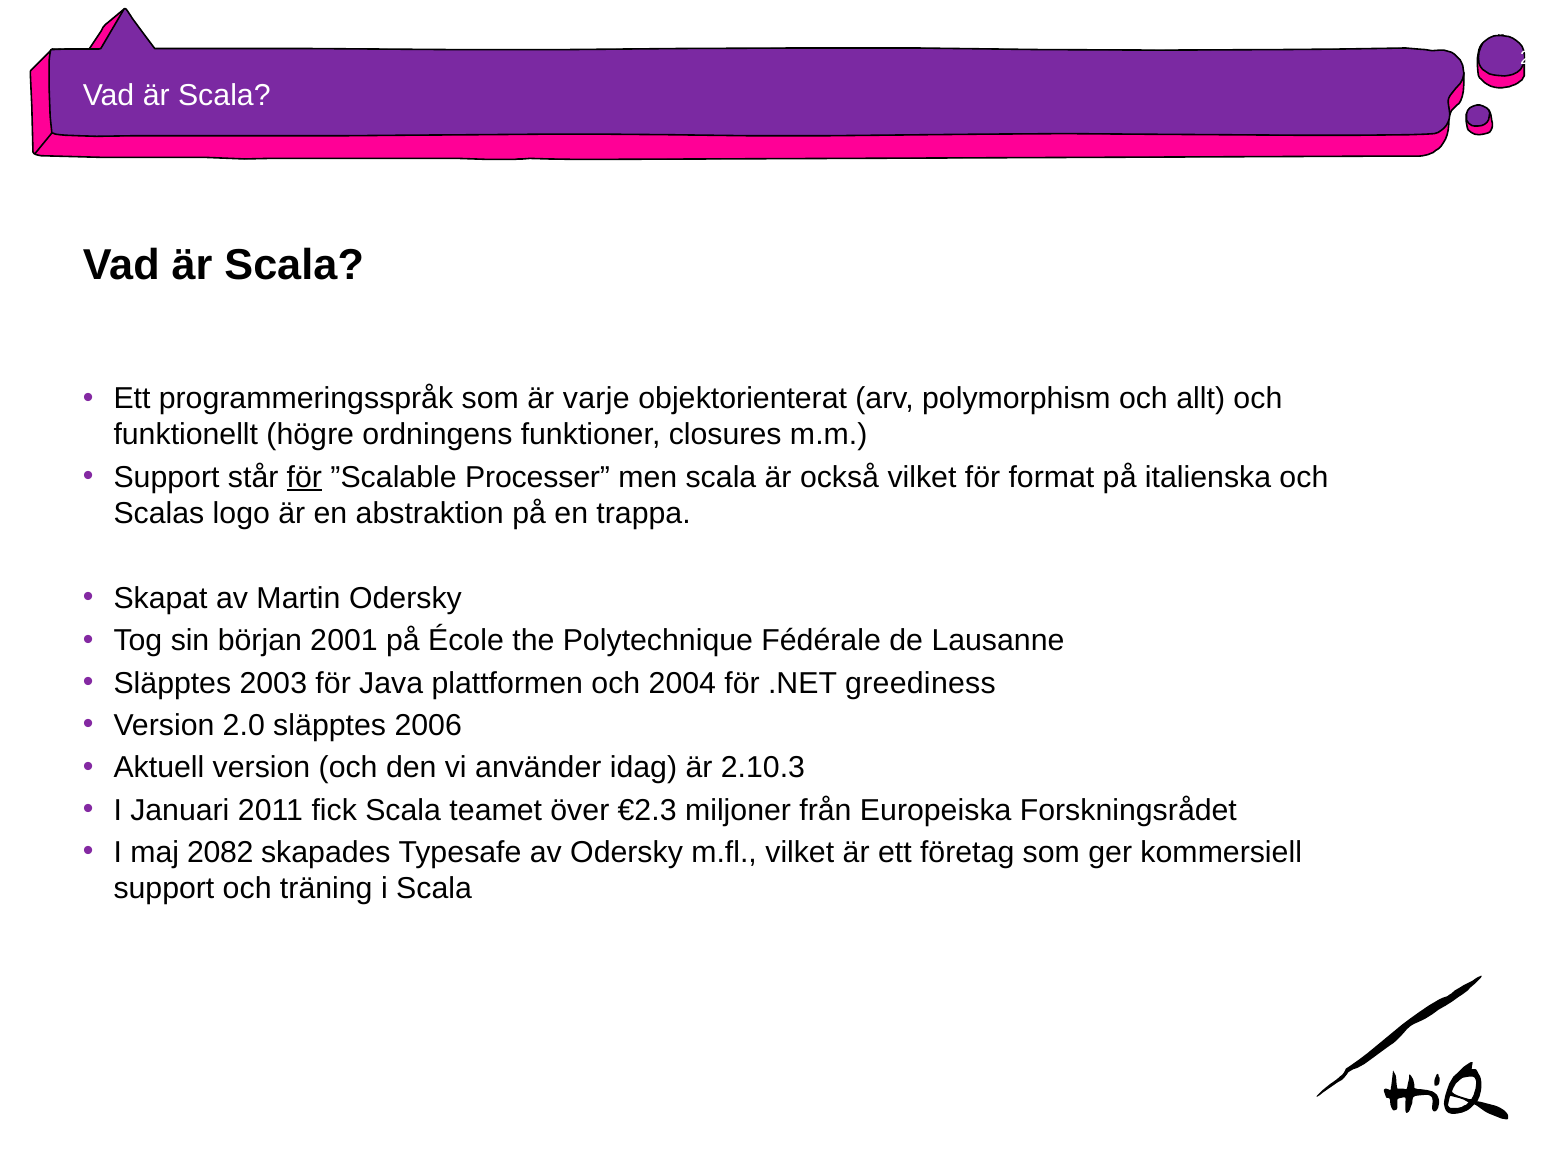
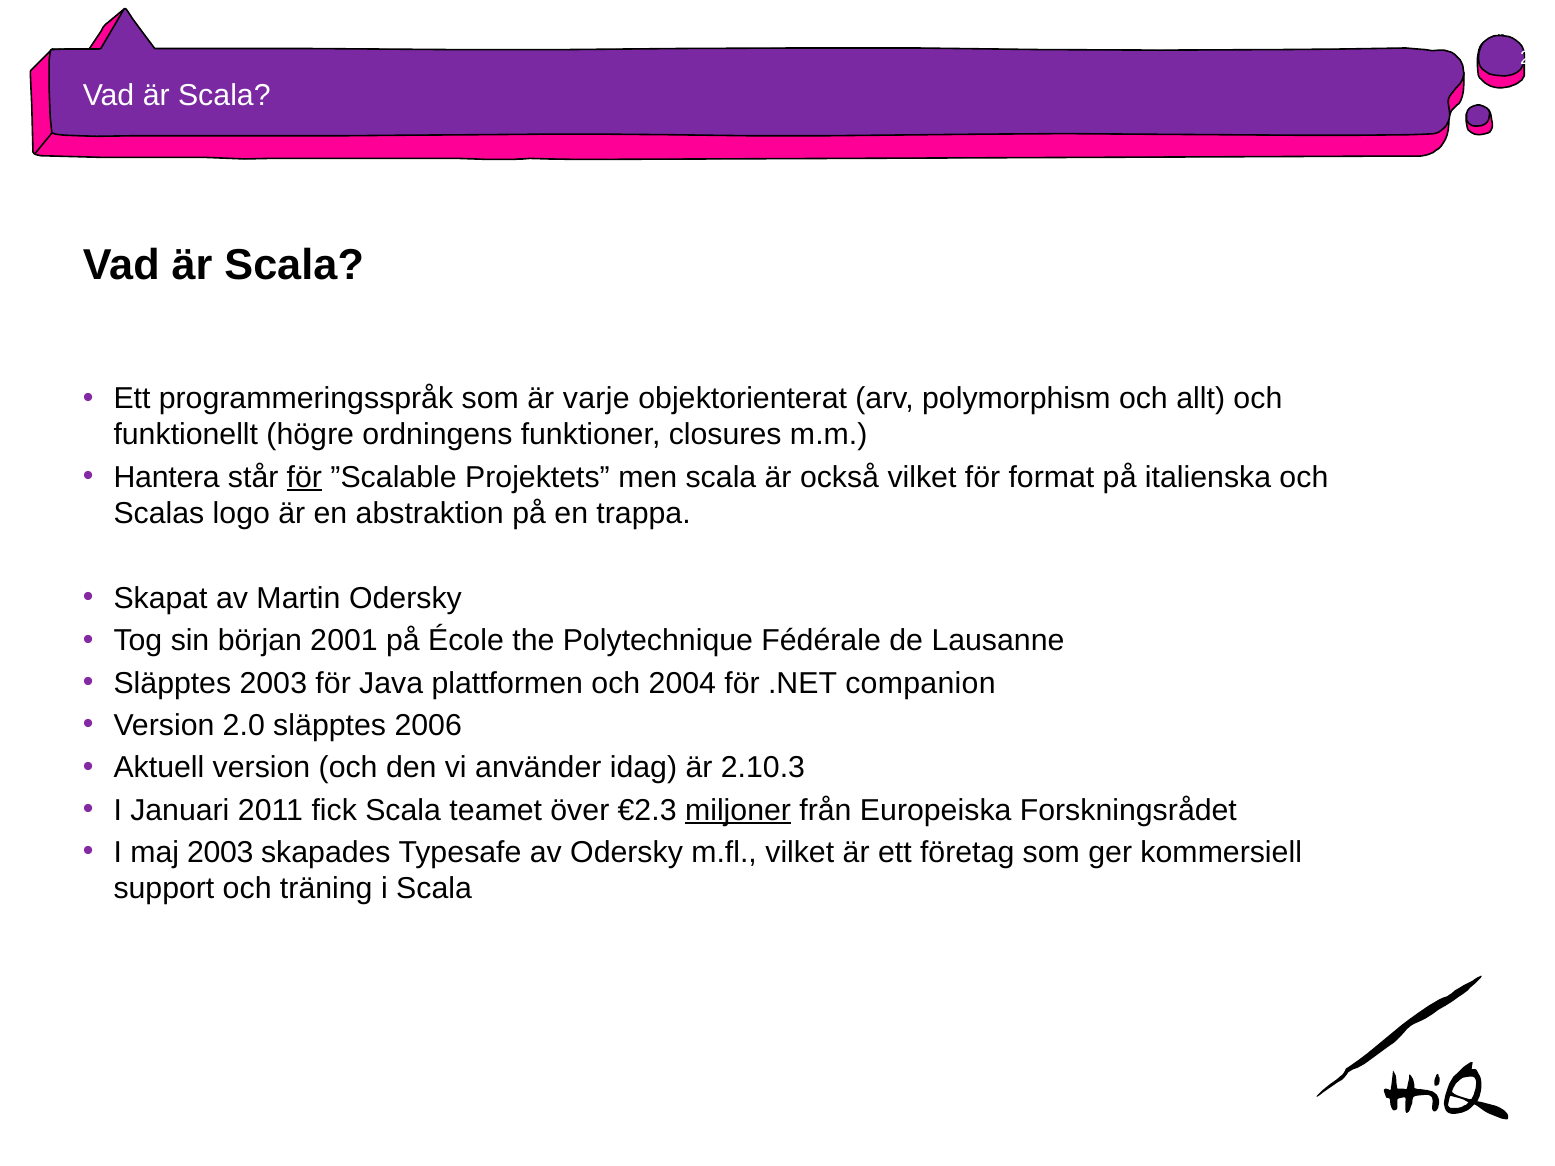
Support at (167, 477): Support -> Hantera
Processer: Processer -> Projektets
greediness: greediness -> companion
miljoner underline: none -> present
maj 2082: 2082 -> 2003
